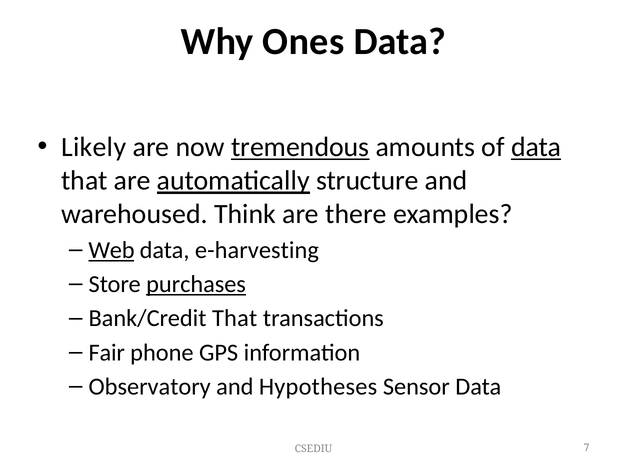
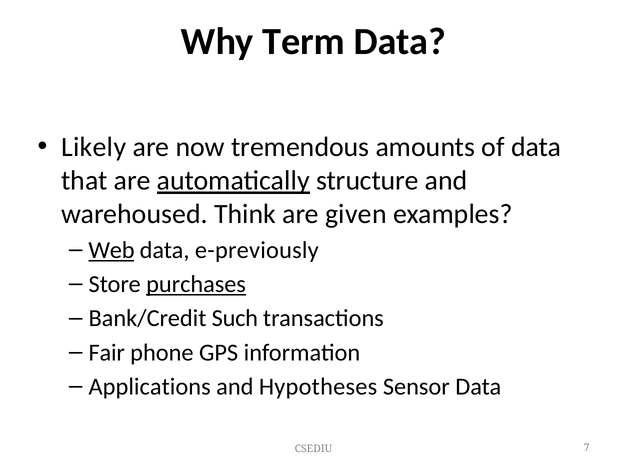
Ones: Ones -> Term
tremendous underline: present -> none
data at (536, 147) underline: present -> none
there: there -> given
e-harvesting: e-harvesting -> e-previously
Bank/Credit That: That -> Such
Observatory: Observatory -> Applications
